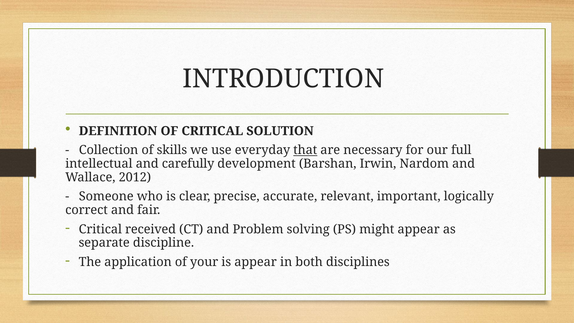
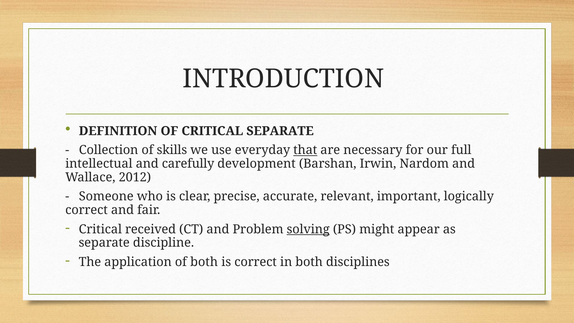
CRITICAL SOLUTION: SOLUTION -> SEPARATE
solving underline: none -> present
of your: your -> both
is appear: appear -> correct
